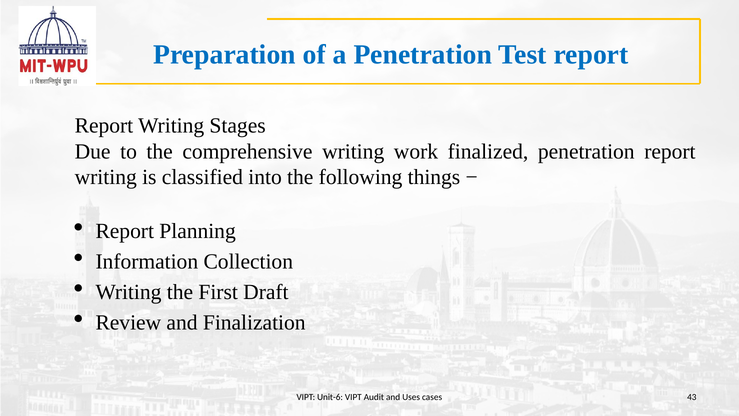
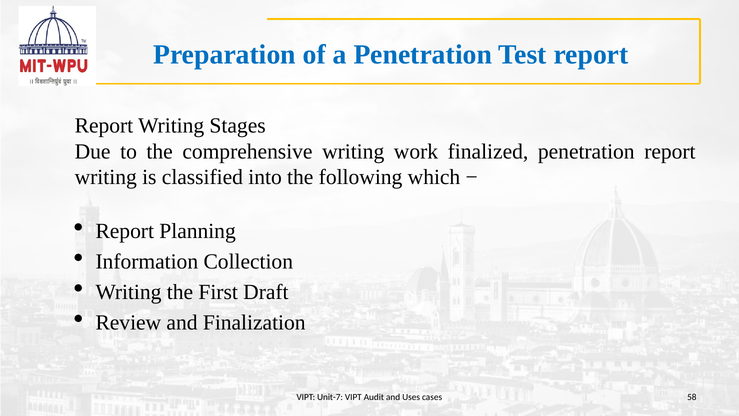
things: things -> which
Unit-6: Unit-6 -> Unit-7
43: 43 -> 58
